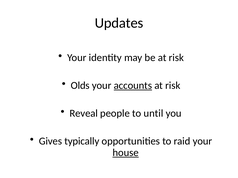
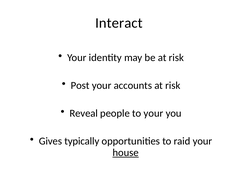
Updates: Updates -> Interact
Olds: Olds -> Post
accounts underline: present -> none
to until: until -> your
